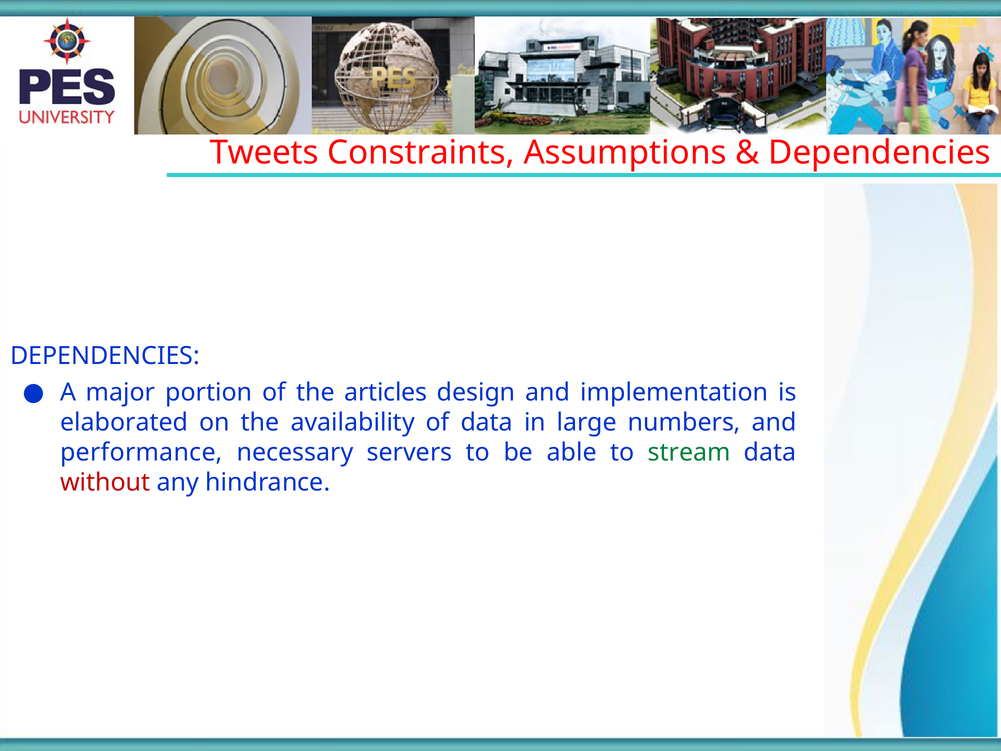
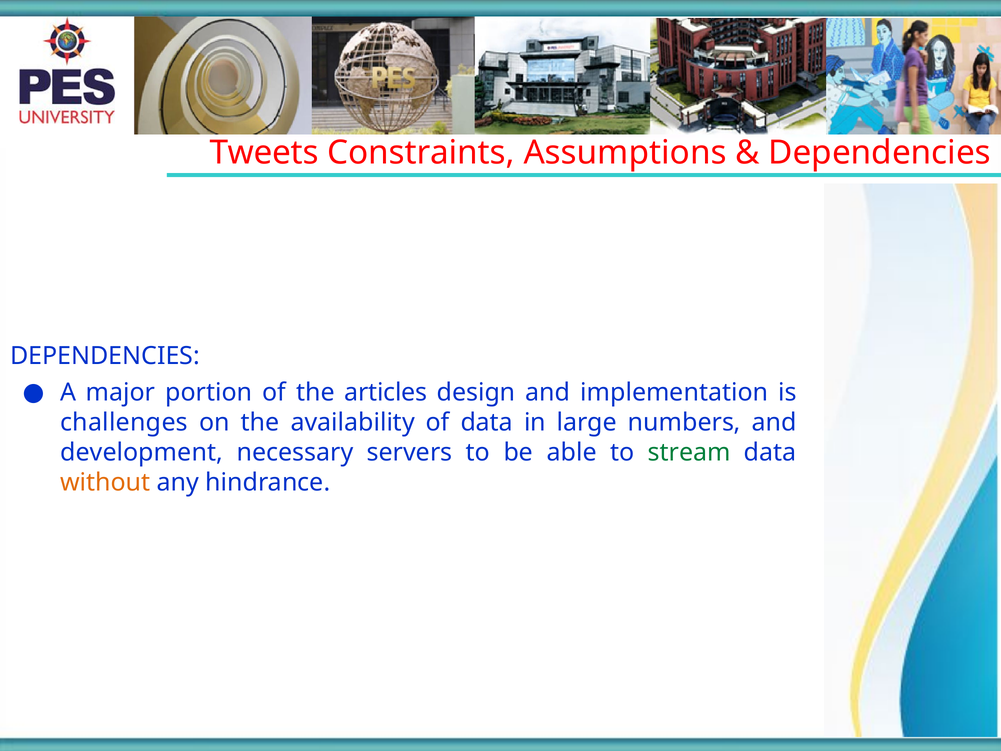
elaborated: elaborated -> challenges
performance: performance -> development
without colour: red -> orange
